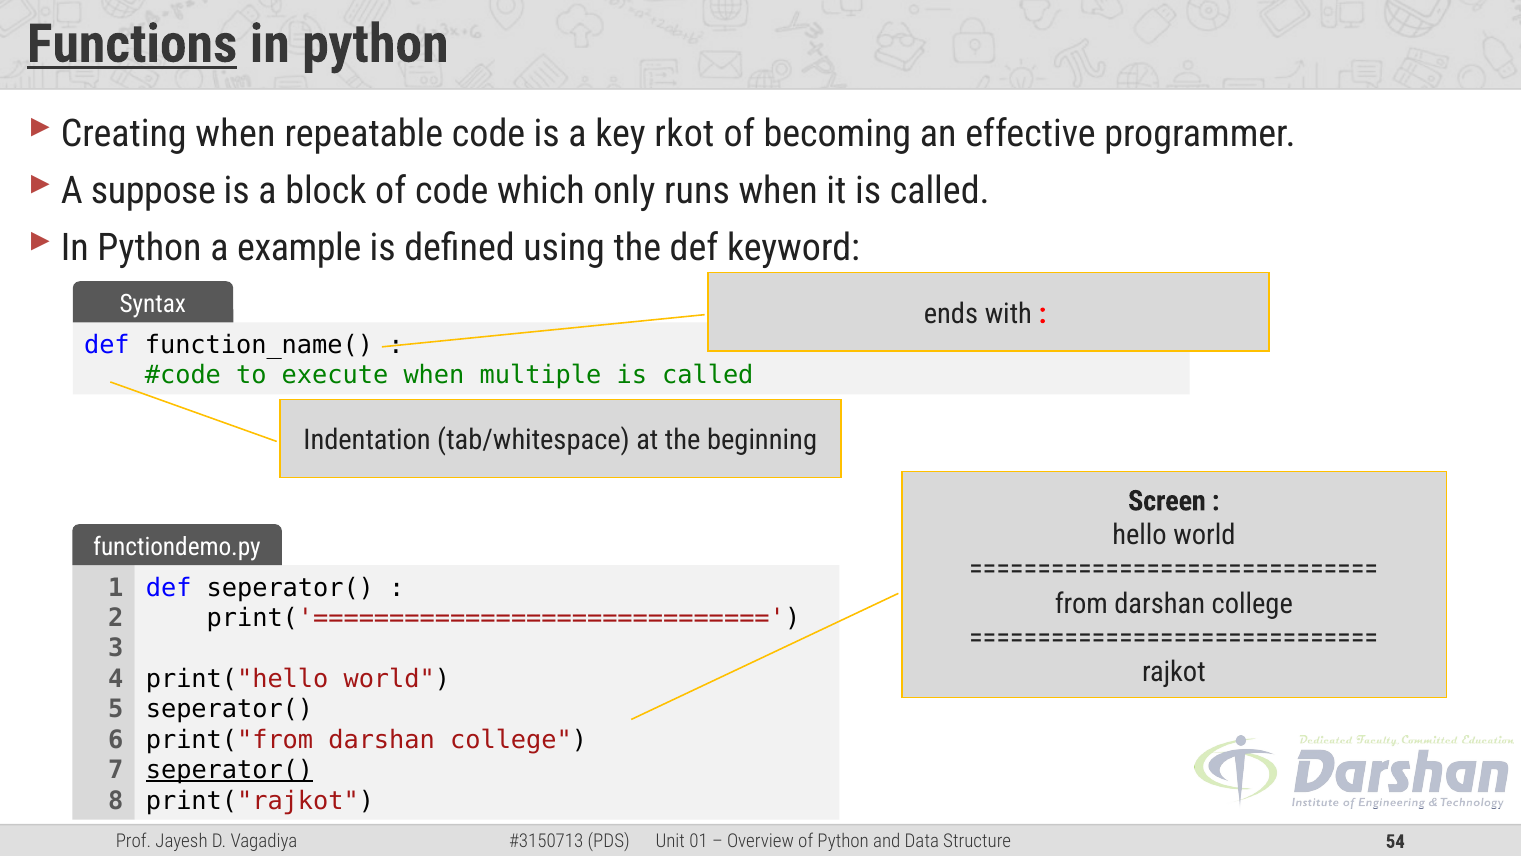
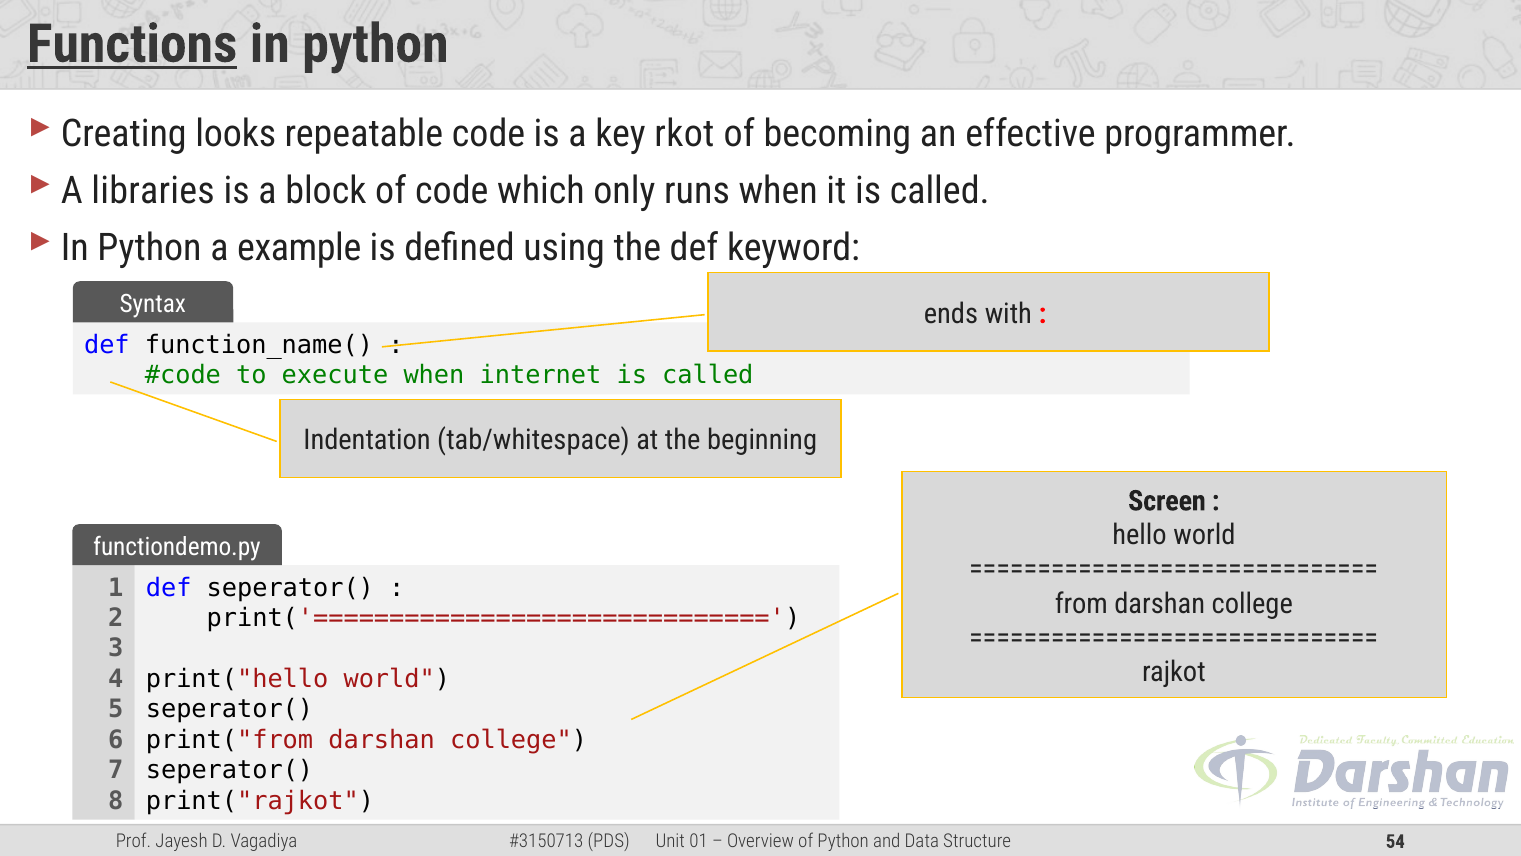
Creating when: when -> looks
suppose: suppose -> libraries
multiple: multiple -> internet
seperator( at (230, 770) underline: present -> none
